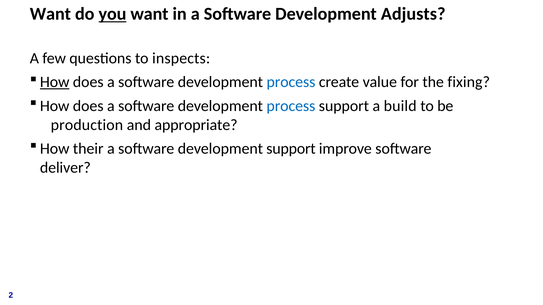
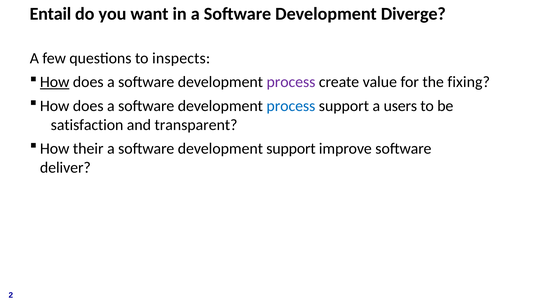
Want at (50, 14): Want -> Entail
you underline: present -> none
Adjusts: Adjusts -> Diverge
process at (291, 82) colour: blue -> purple
build: build -> users
production: production -> satisfaction
appropriate: appropriate -> transparent
